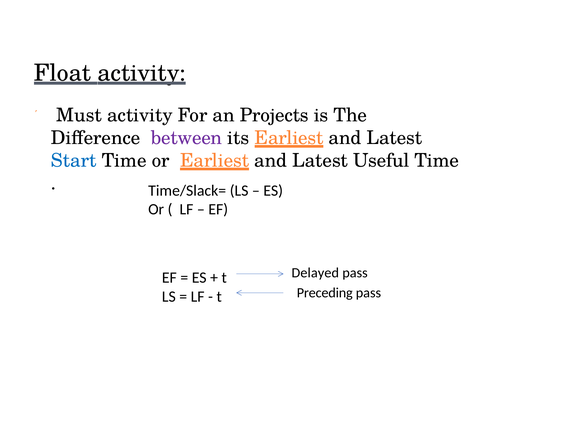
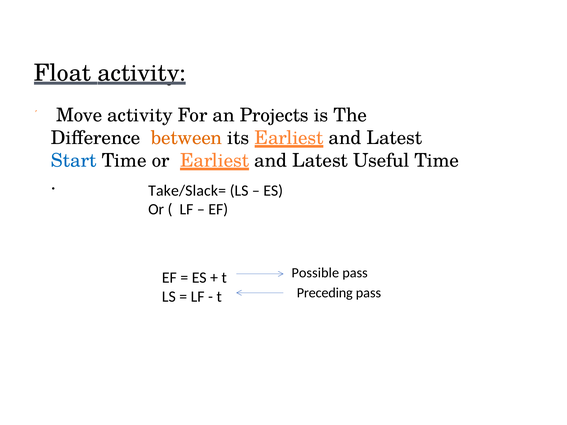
Must: Must -> Move
between colour: purple -> orange
Time/Slack=: Time/Slack= -> Take/Slack=
Delayed: Delayed -> Possible
